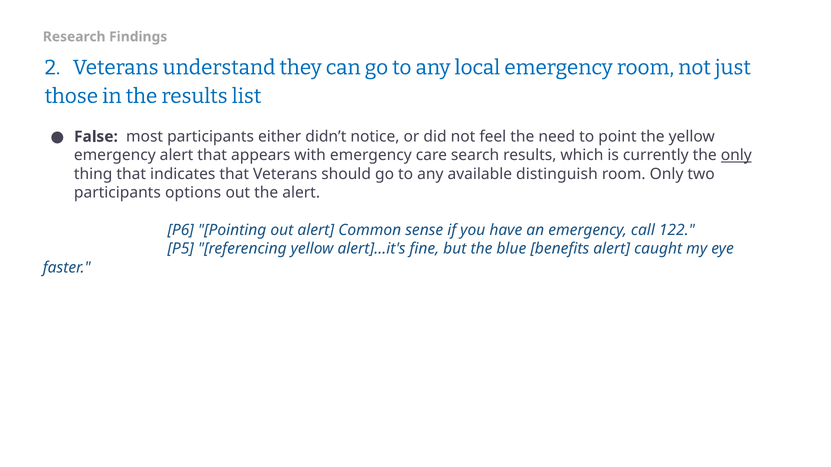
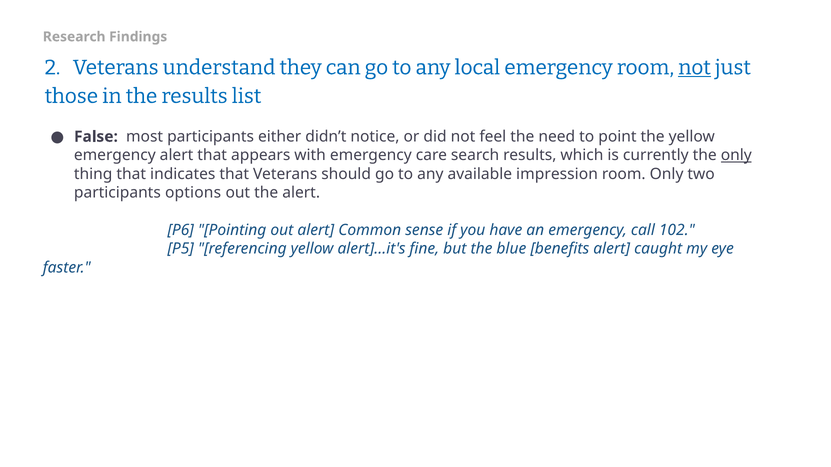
not at (695, 68) underline: none -> present
distinguish: distinguish -> impression
122: 122 -> 102
